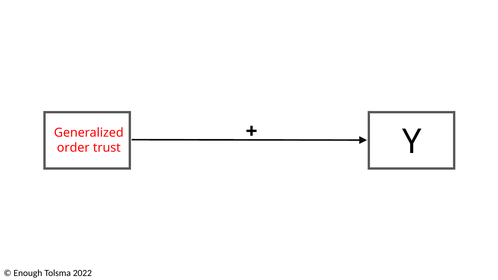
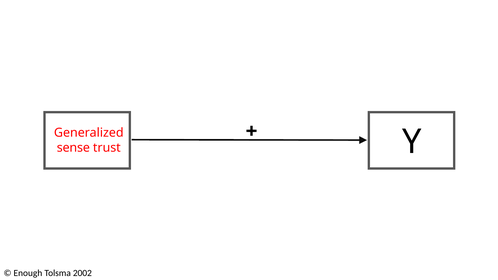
order: order -> sense
2022: 2022 -> 2002
